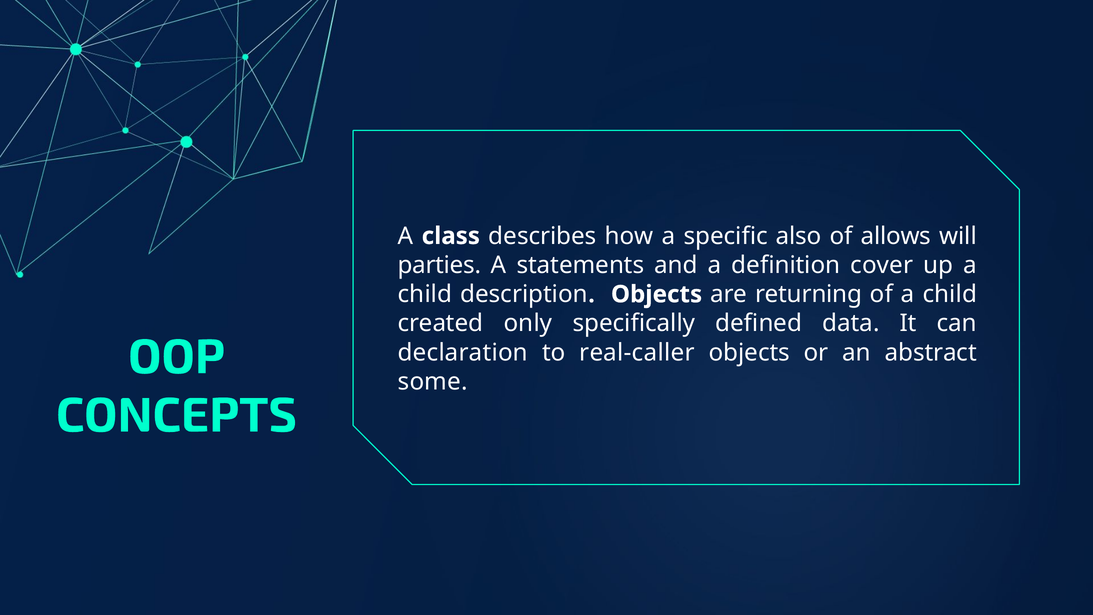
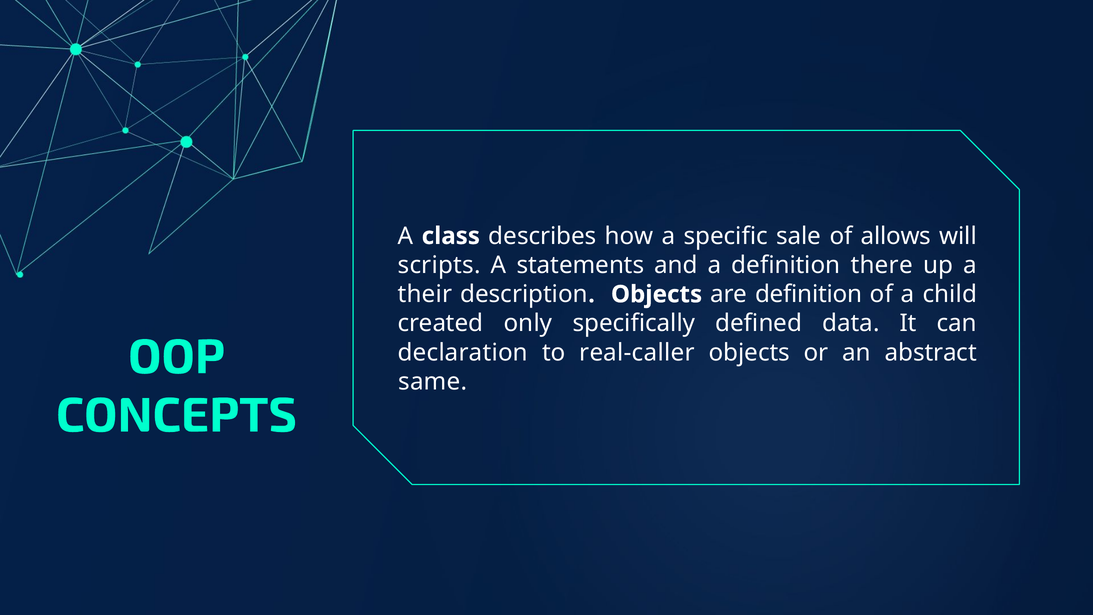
also: also -> sale
parties: parties -> scripts
cover: cover -> there
child at (425, 294): child -> their
are returning: returning -> definition
some: some -> same
